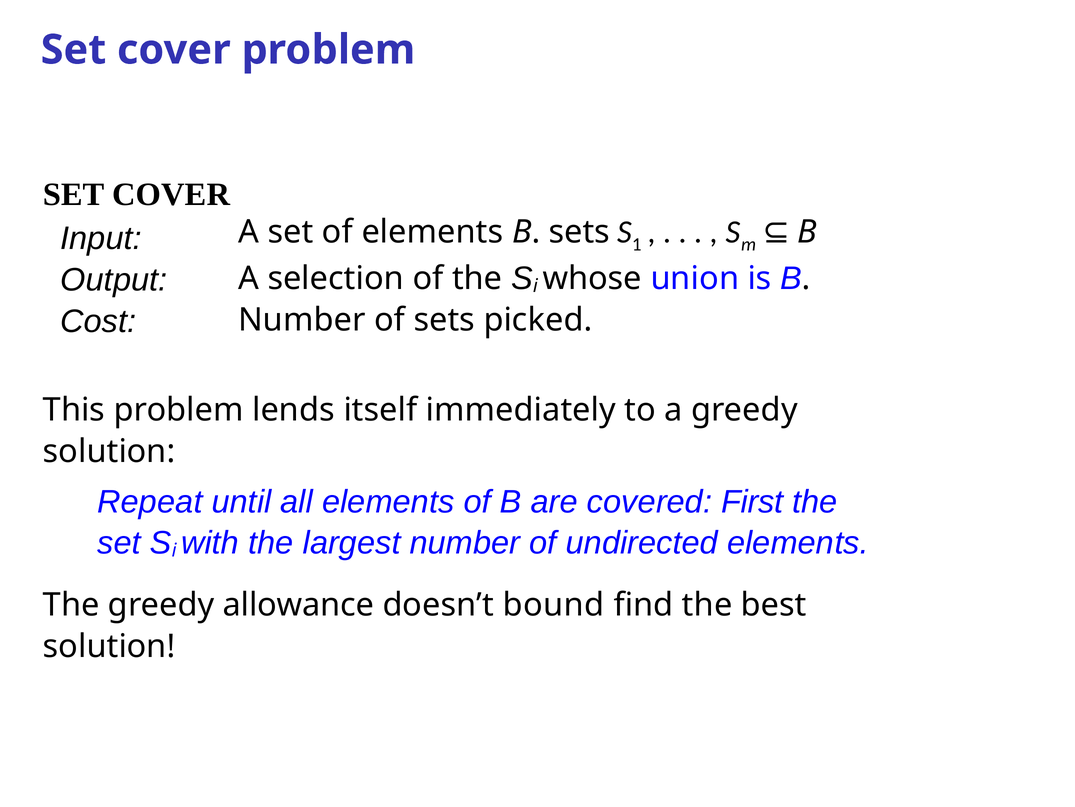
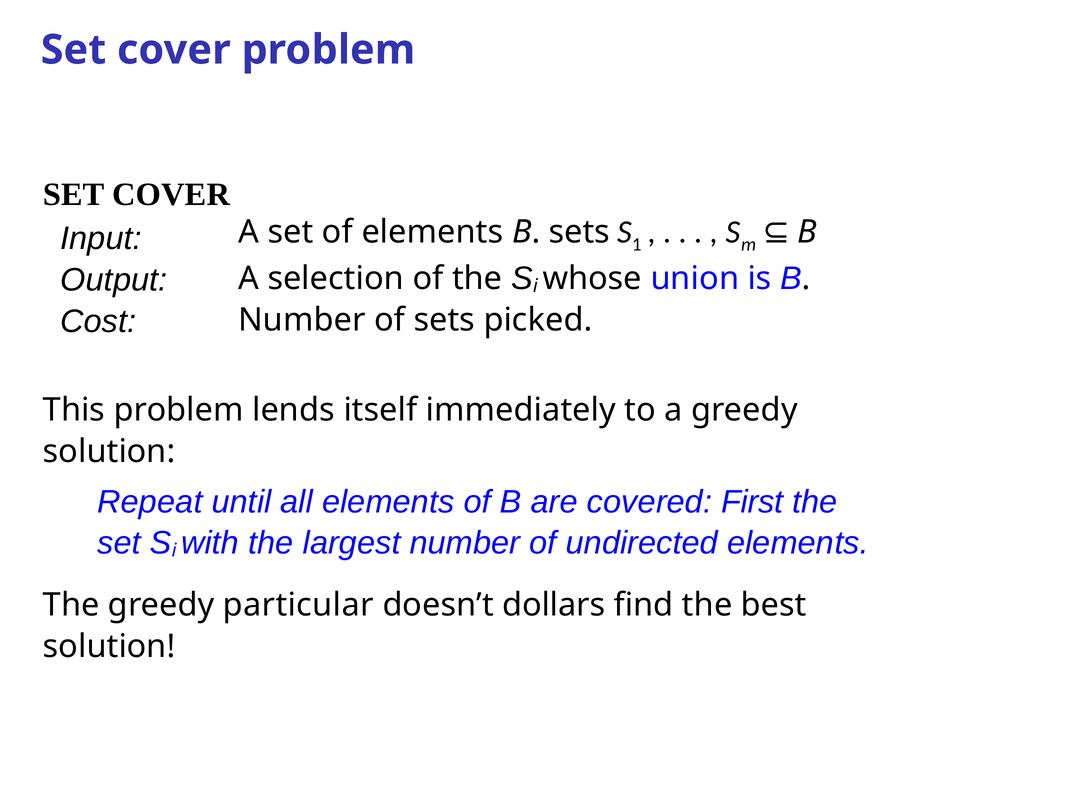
allowance: allowance -> particular
bound: bound -> dollars
